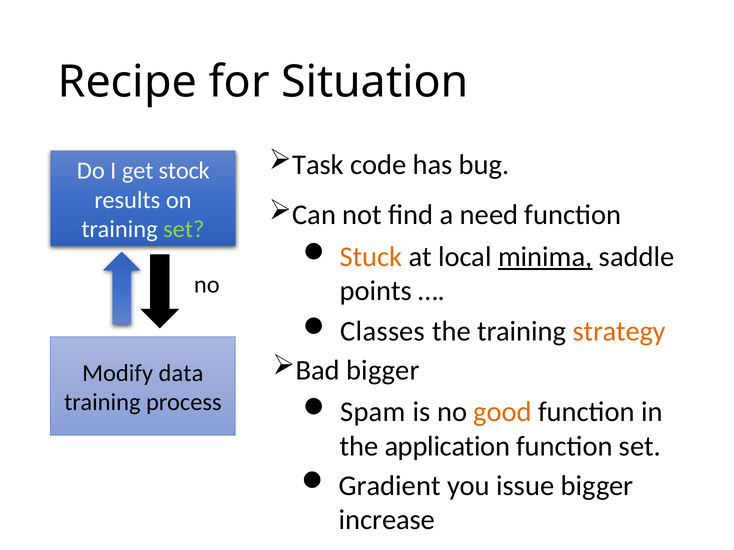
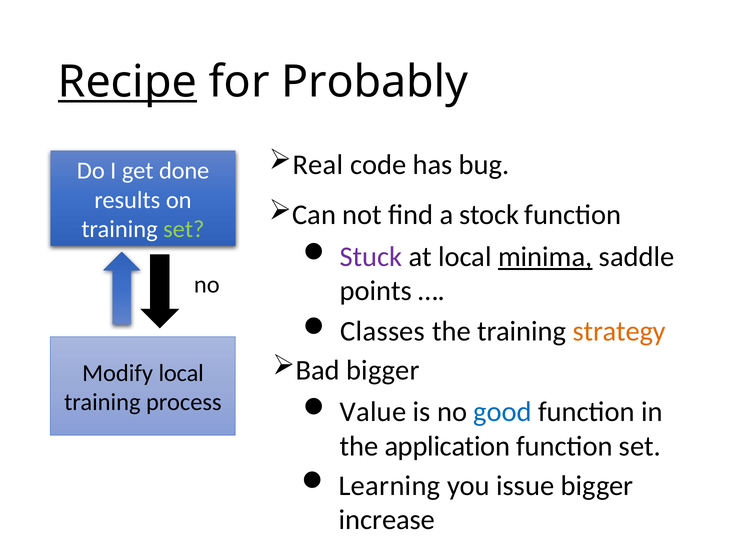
Recipe underline: none -> present
Situation: Situation -> Probably
Task: Task -> Real
stock: stock -> done
need: need -> stock
Stuck colour: orange -> purple
Modify data: data -> local
Spam: Spam -> Value
good colour: orange -> blue
Gradient: Gradient -> Learning
